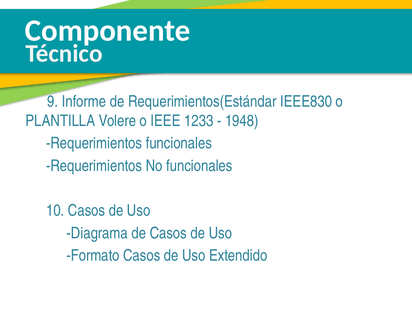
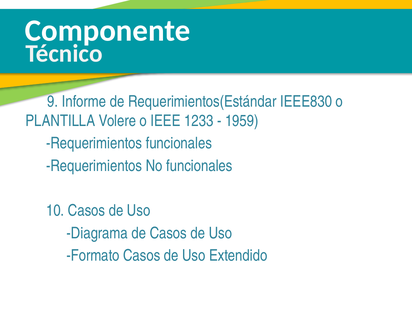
1948: 1948 -> 1959
